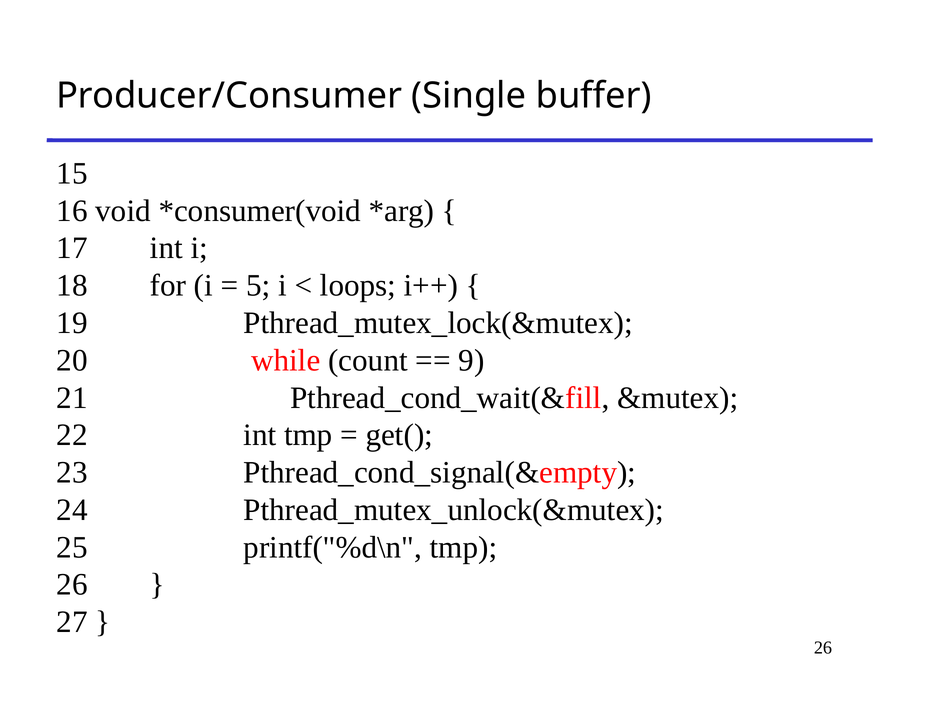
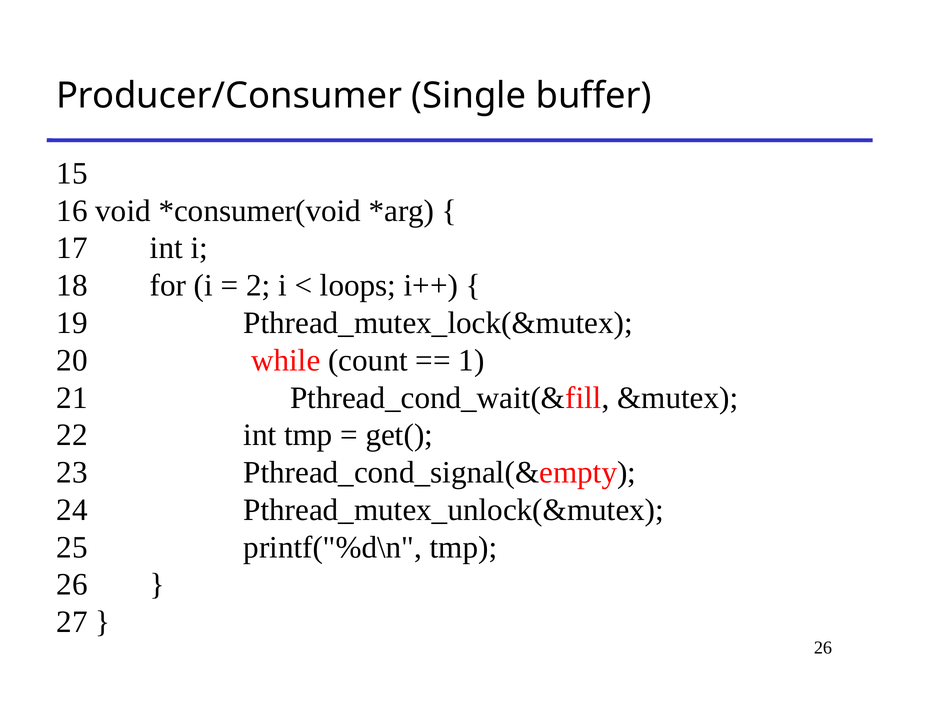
5: 5 -> 2
9: 9 -> 1
